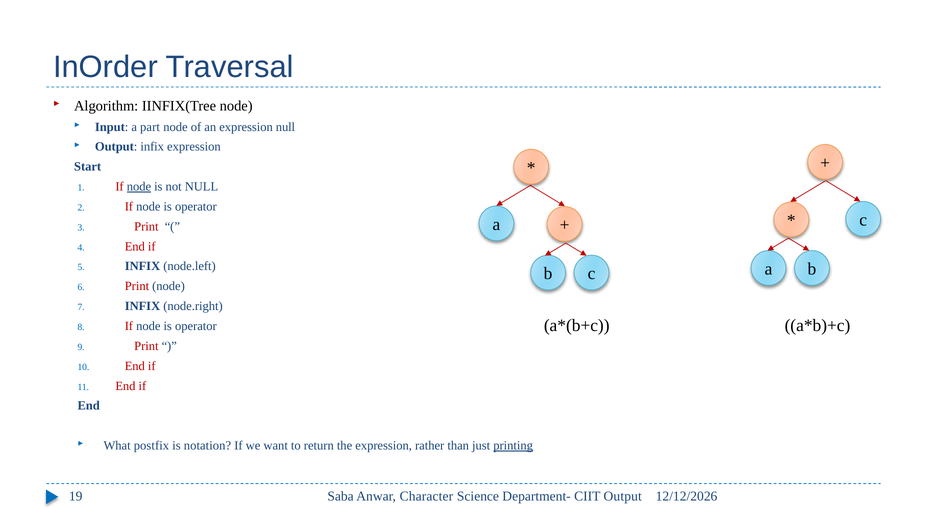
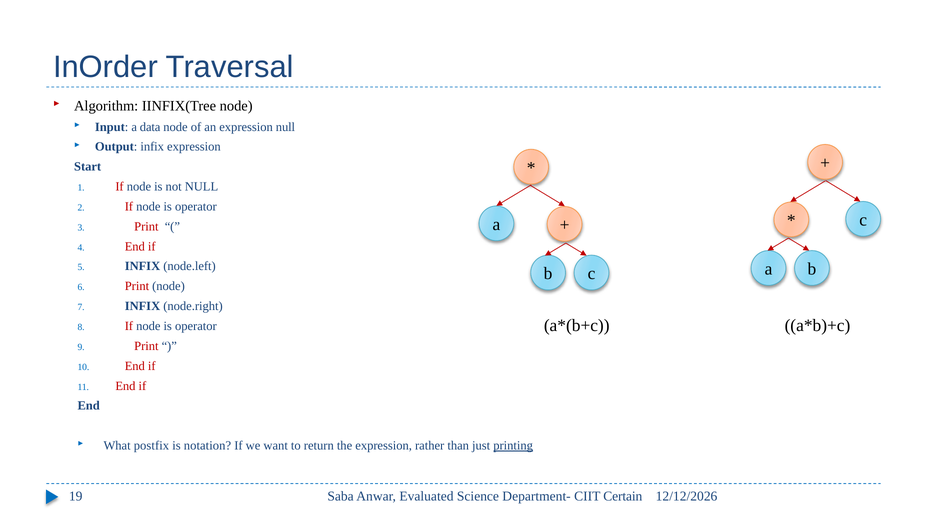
part: part -> data
node at (139, 186) underline: present -> none
Character: Character -> Evaluated
CIIT Output: Output -> Certain
